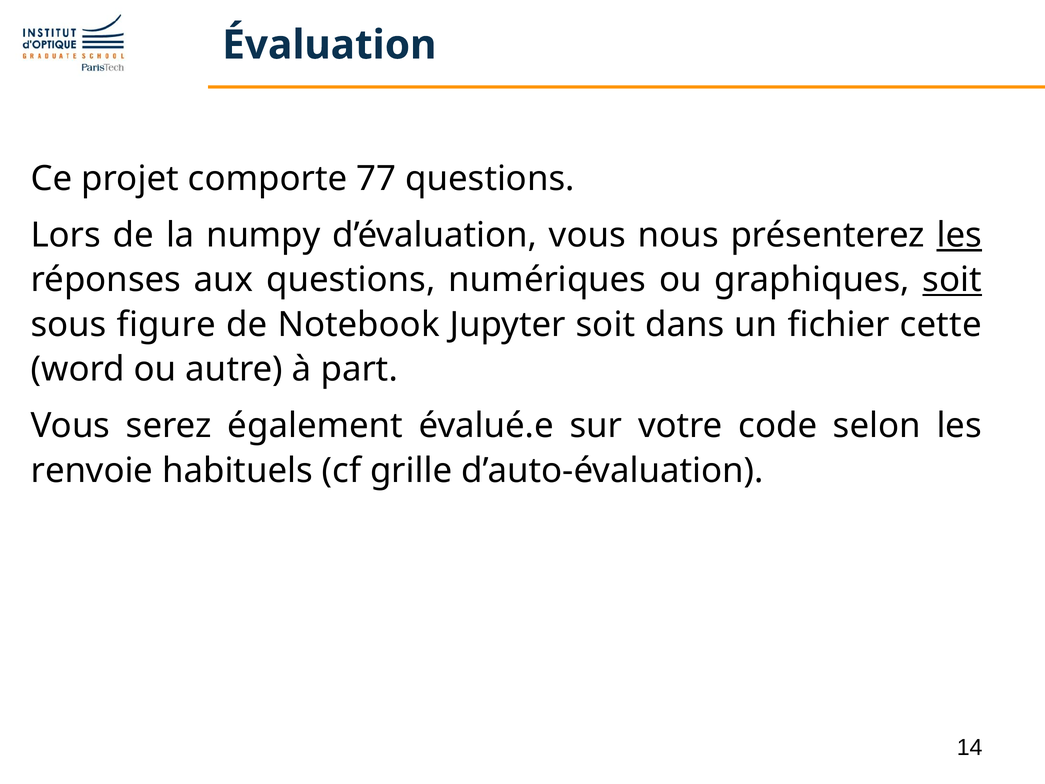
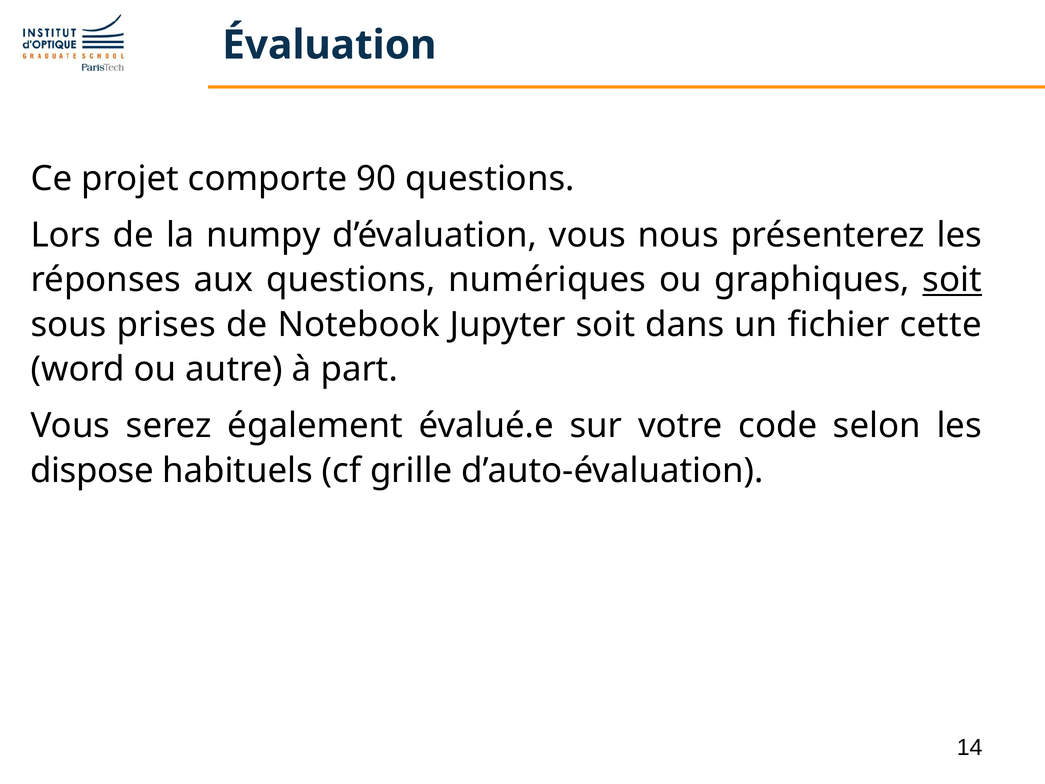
77: 77 -> 90
les at (959, 235) underline: present -> none
figure: figure -> prises
renvoie: renvoie -> dispose
